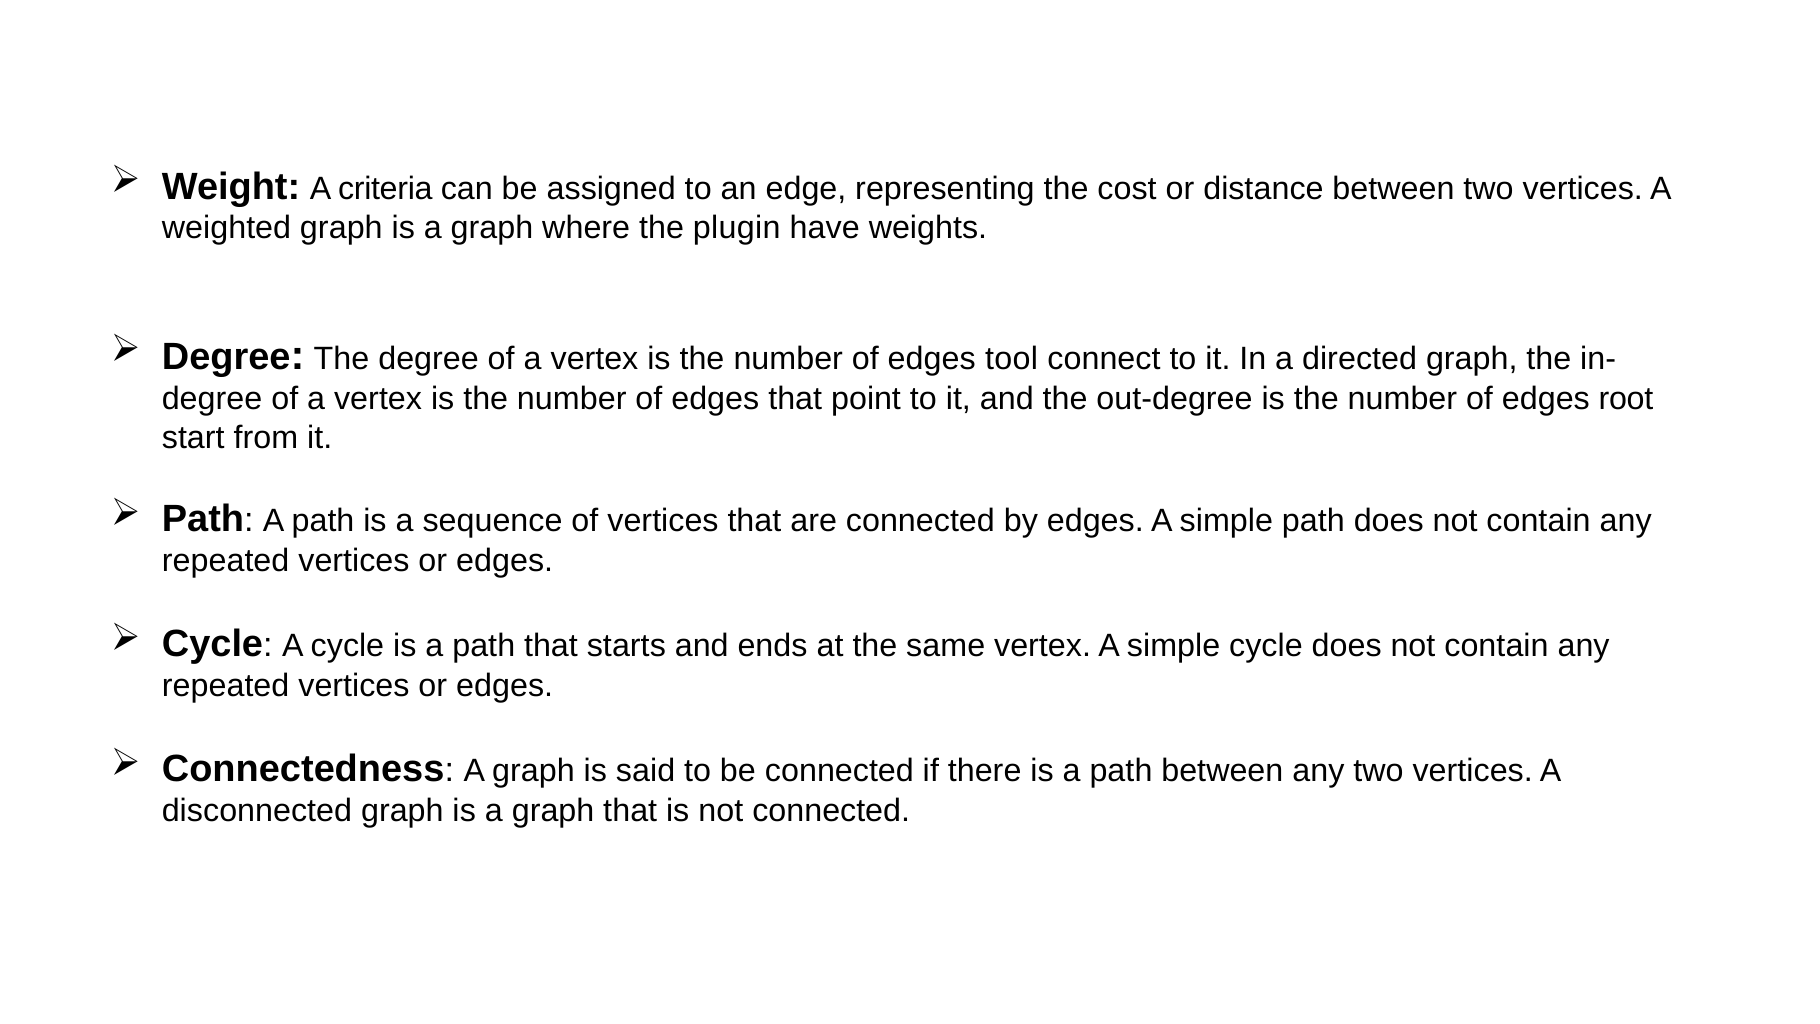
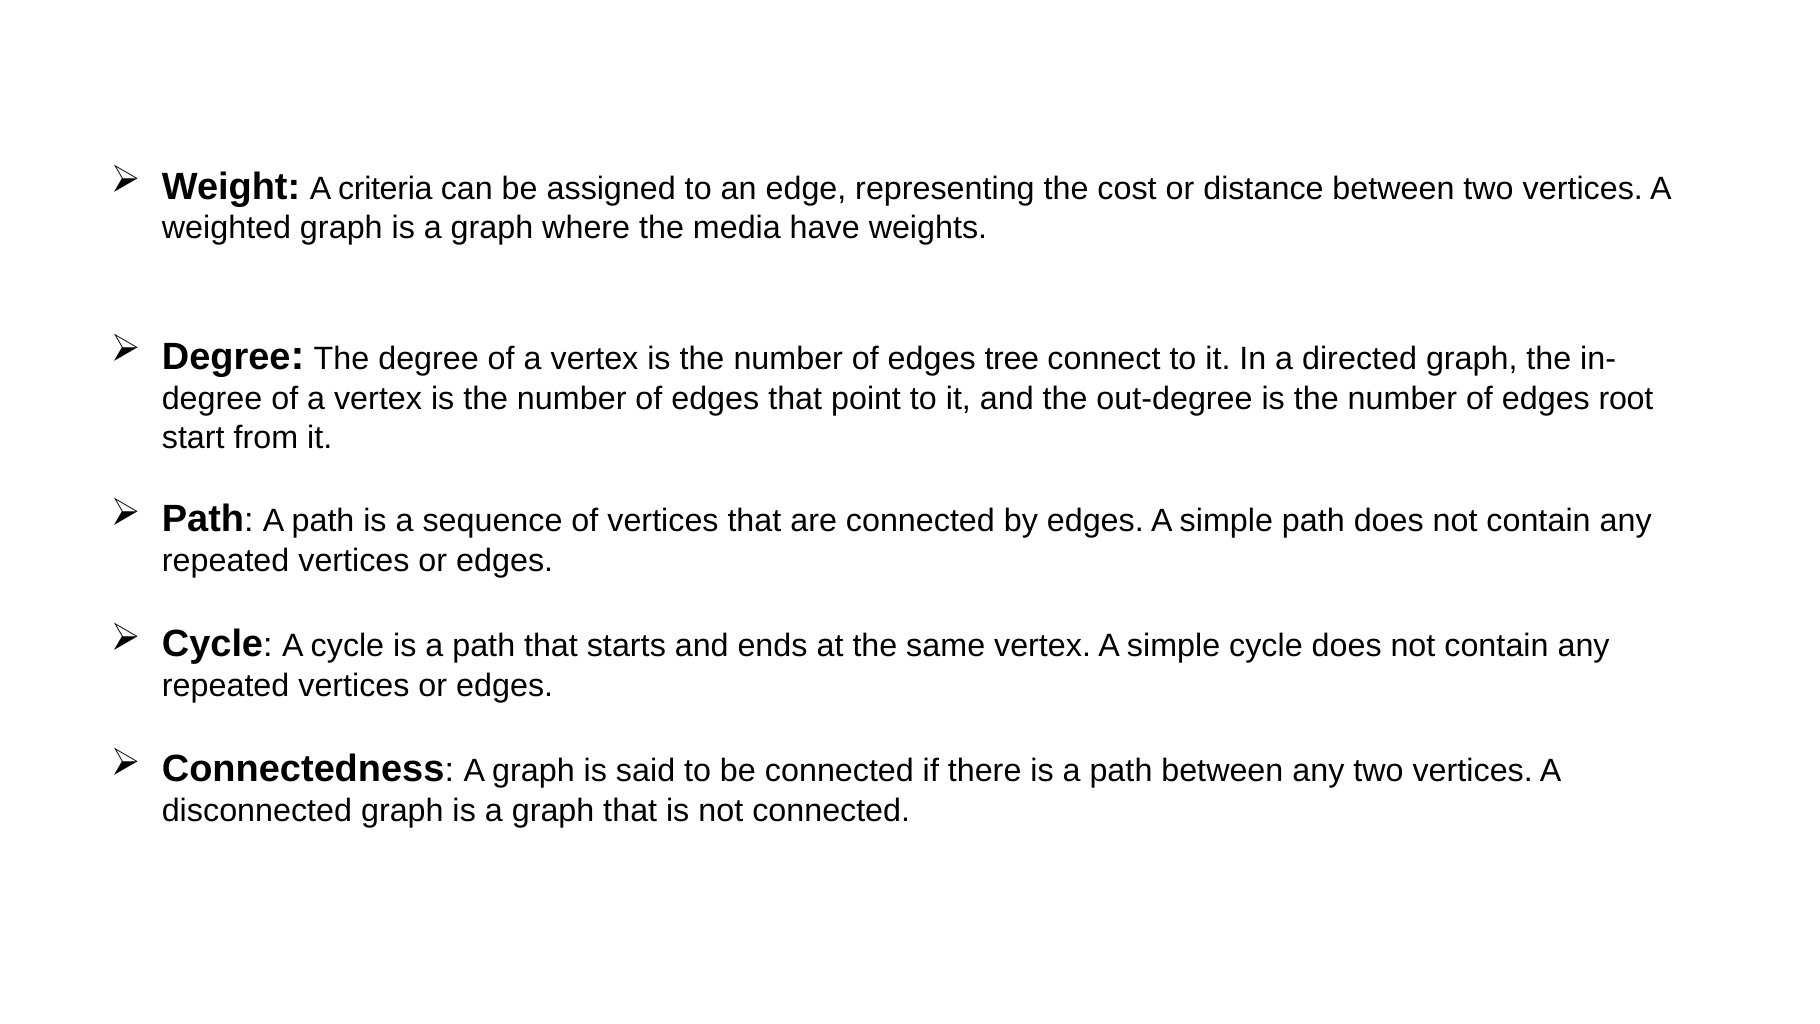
plugin: plugin -> media
tool: tool -> tree
